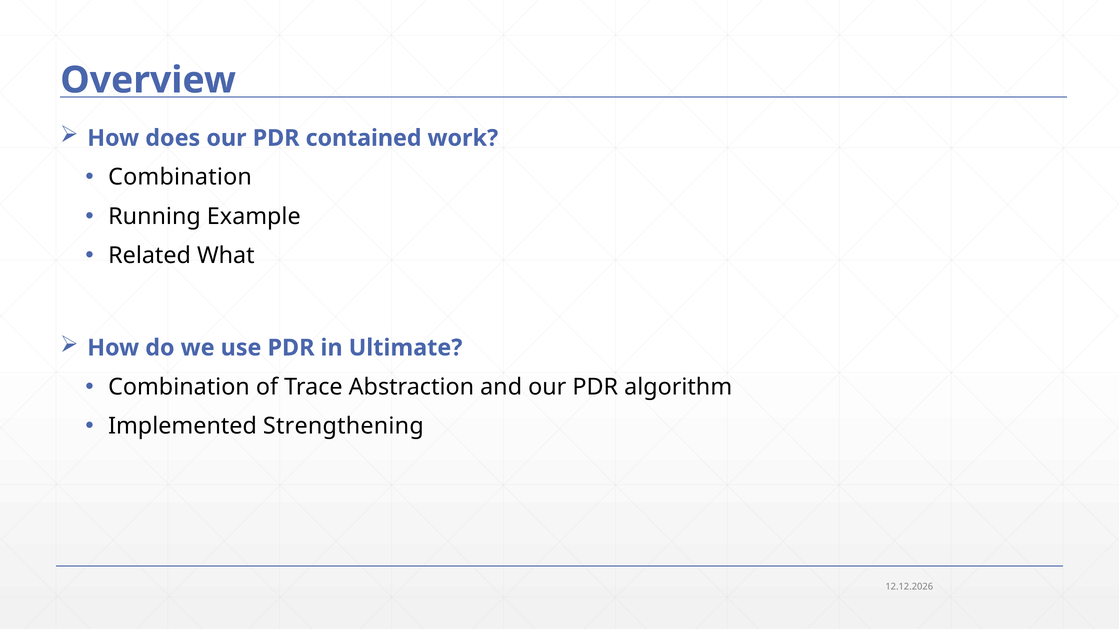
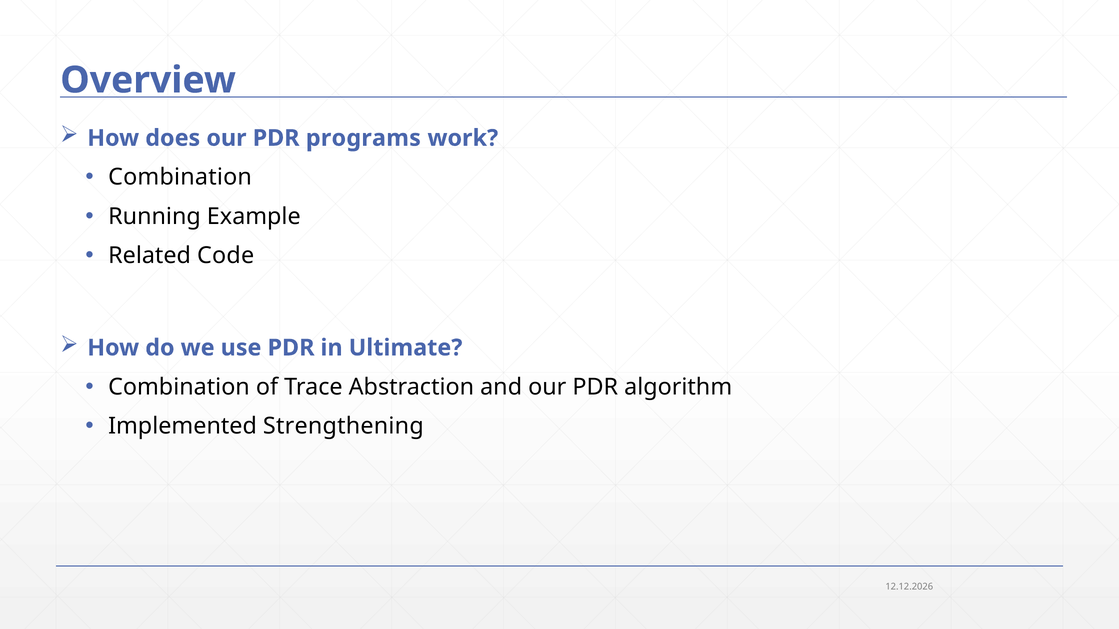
contained: contained -> programs
What: What -> Code
